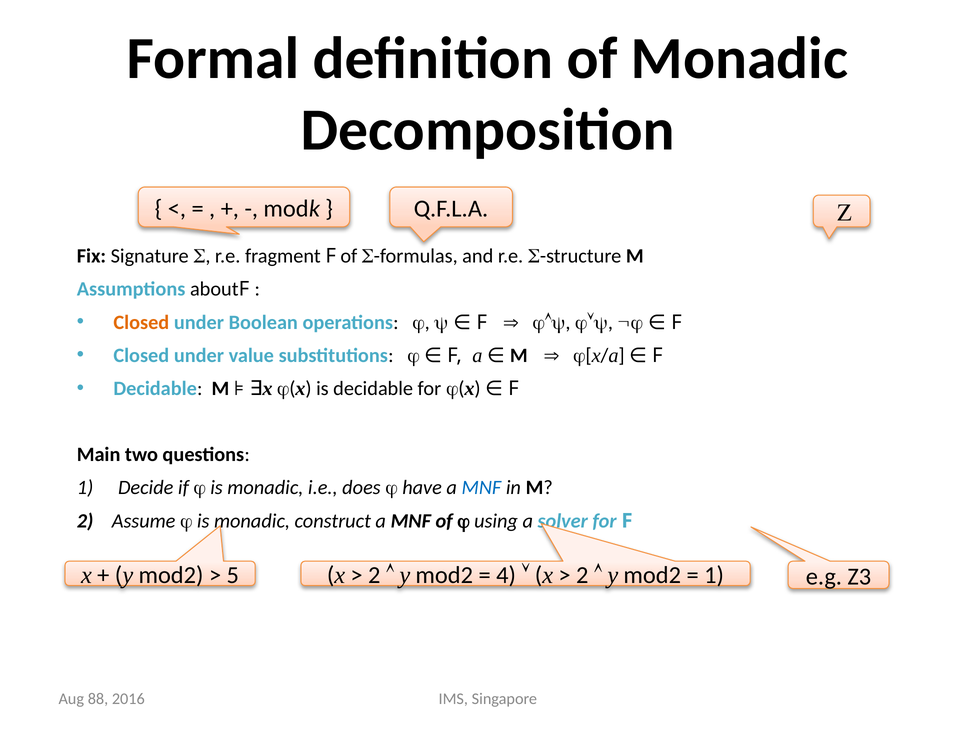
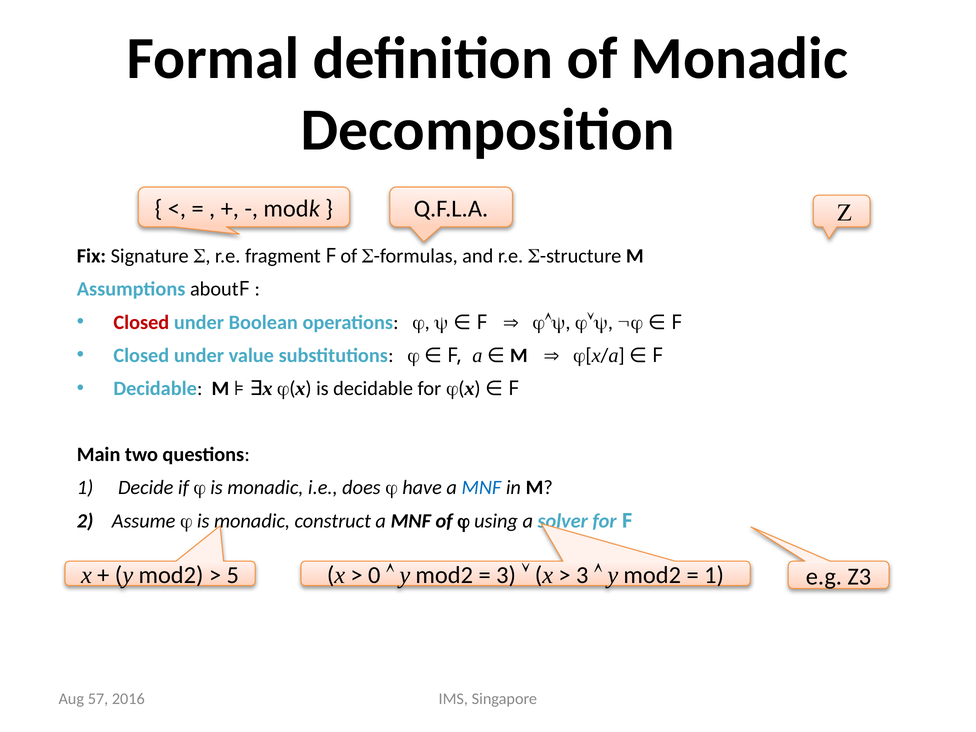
Closed at (141, 322) colour: orange -> red
2 at (374, 575): 2 -> 0
4 at (506, 575): 4 -> 3
2 at (582, 575): 2 -> 3
88: 88 -> 57
